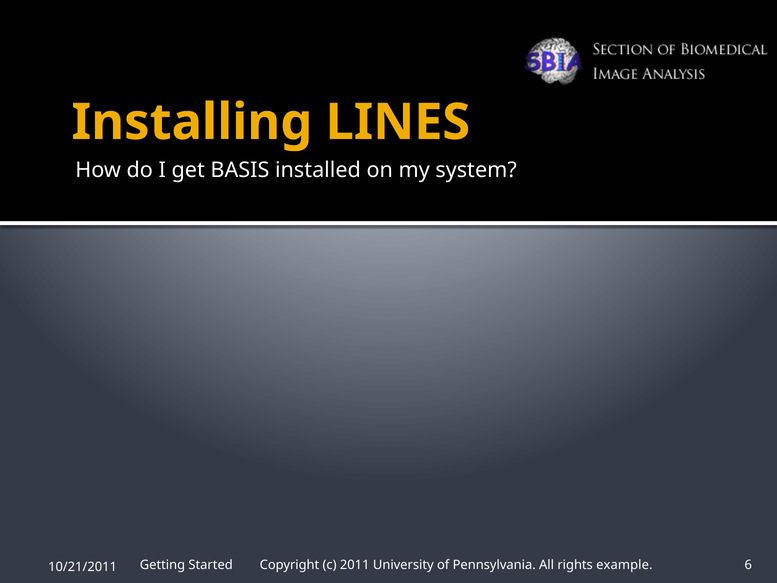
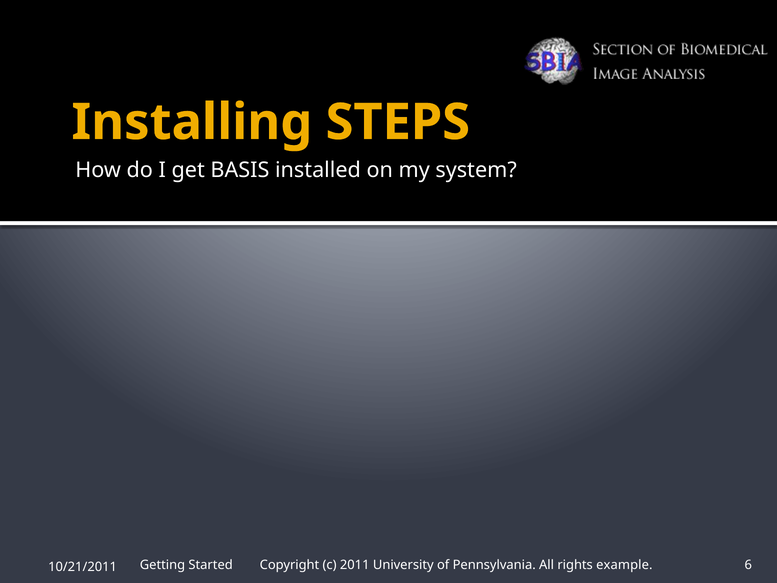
LINES: LINES -> STEPS
